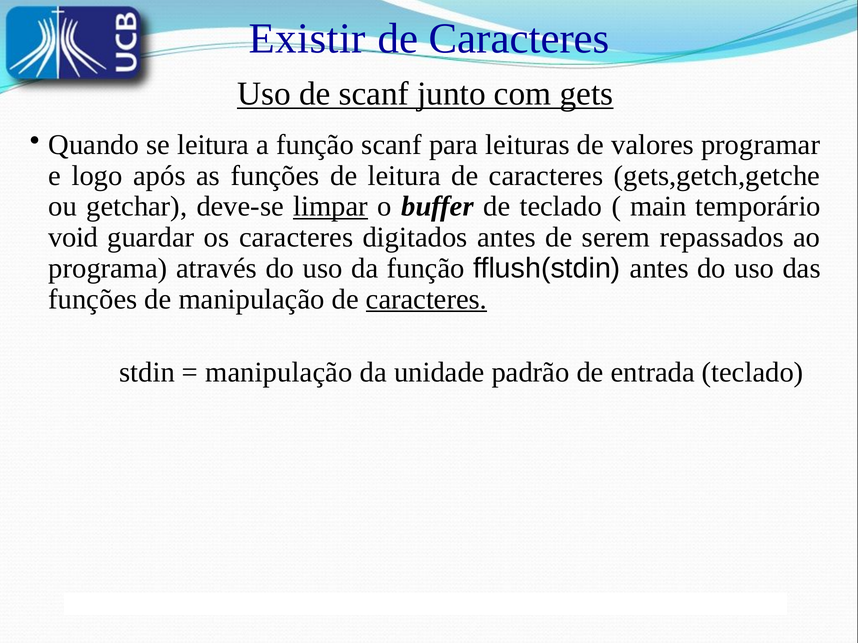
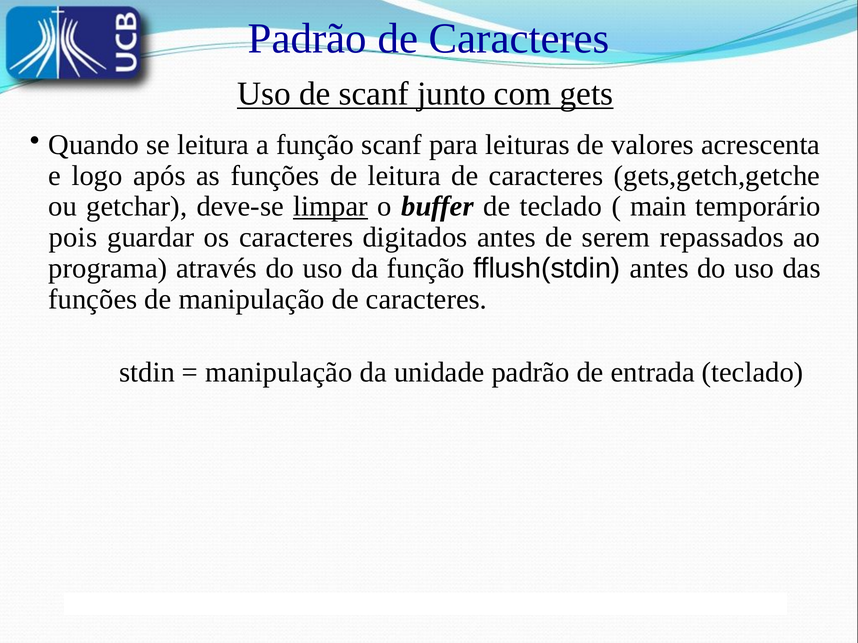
Existir at (307, 39): Existir -> Padrão
programar: programar -> acrescenta
void: void -> pois
caracteres at (426, 299) underline: present -> none
